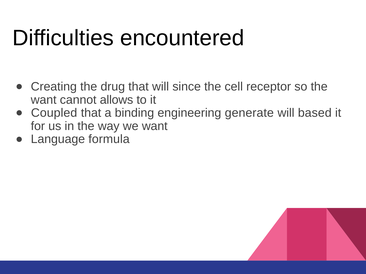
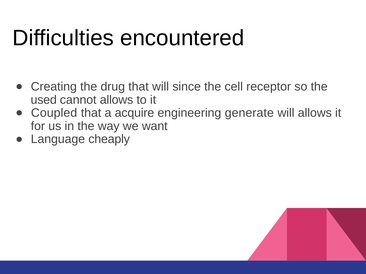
want at (44, 100): want -> used
binding: binding -> acquire
will based: based -> allows
formula: formula -> cheaply
